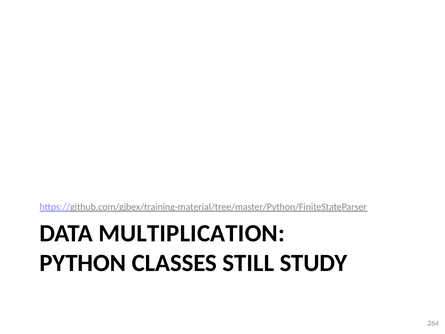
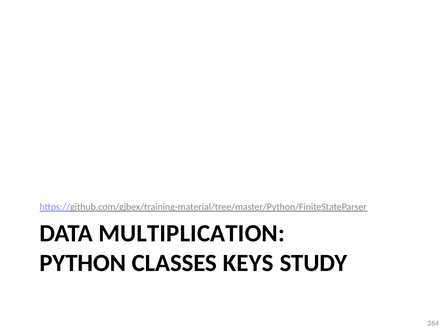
STILL: STILL -> KEYS
